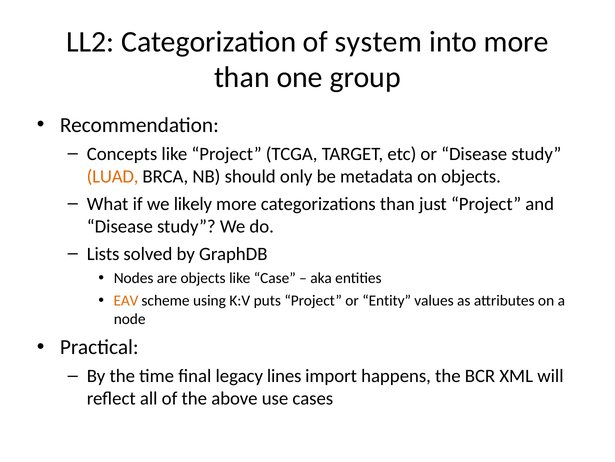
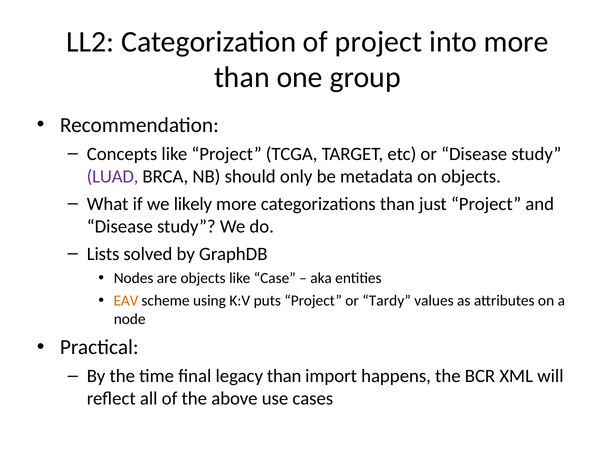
of system: system -> project
LUAD colour: orange -> purple
Entity: Entity -> Tardy
legacy lines: lines -> than
